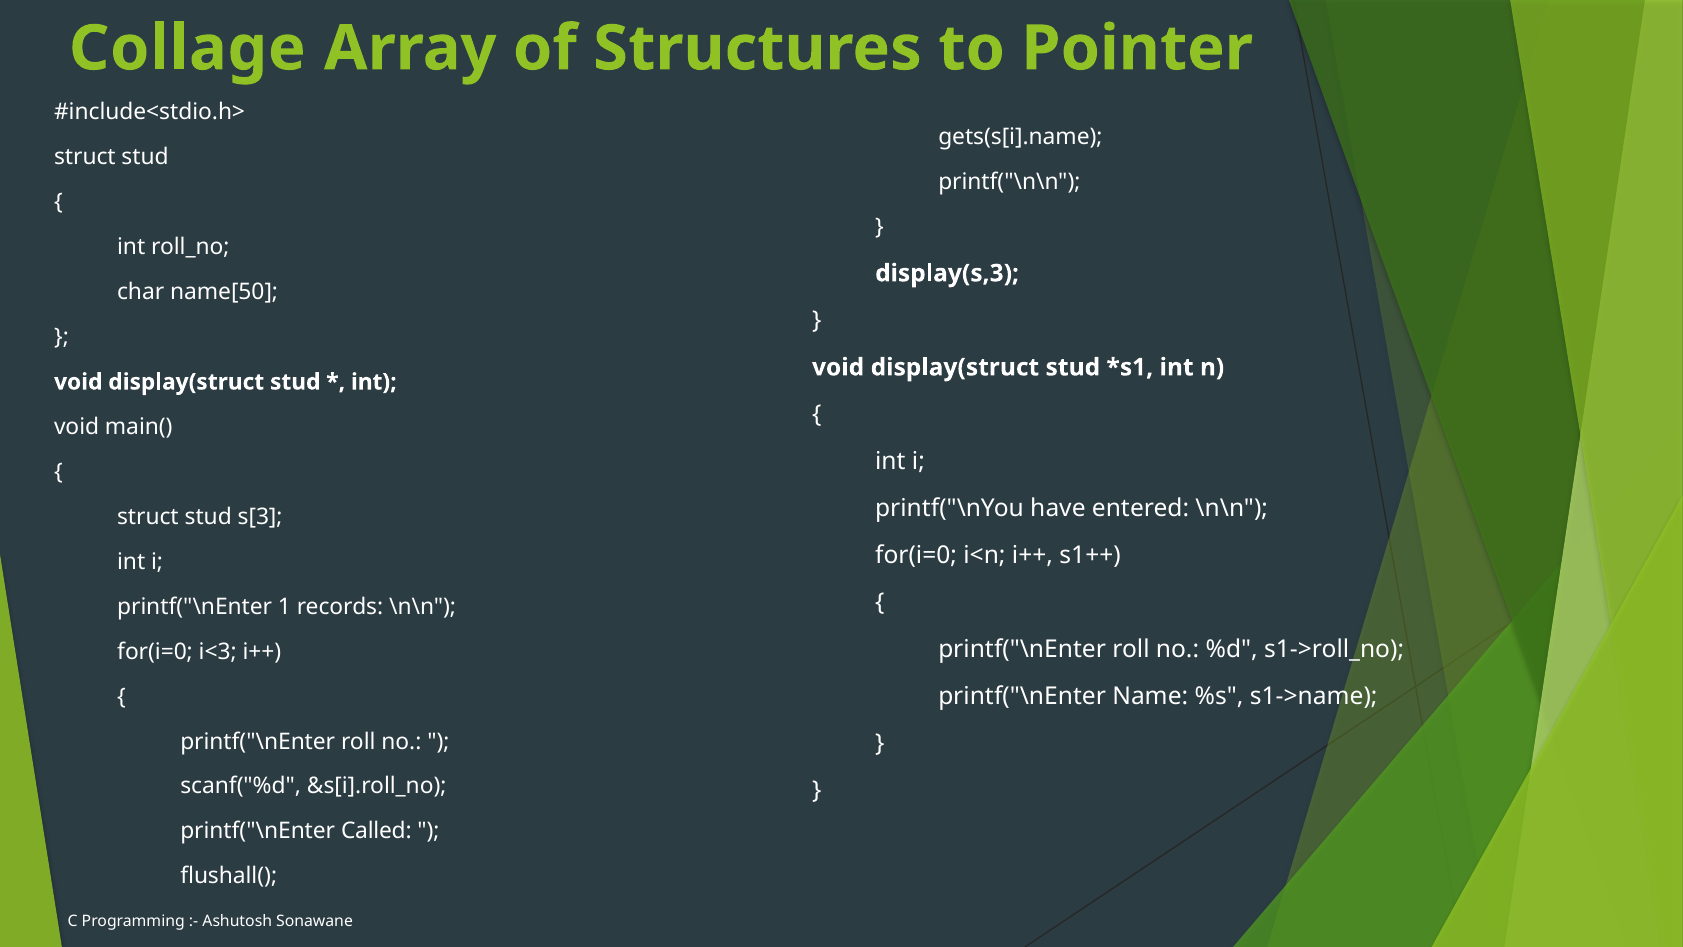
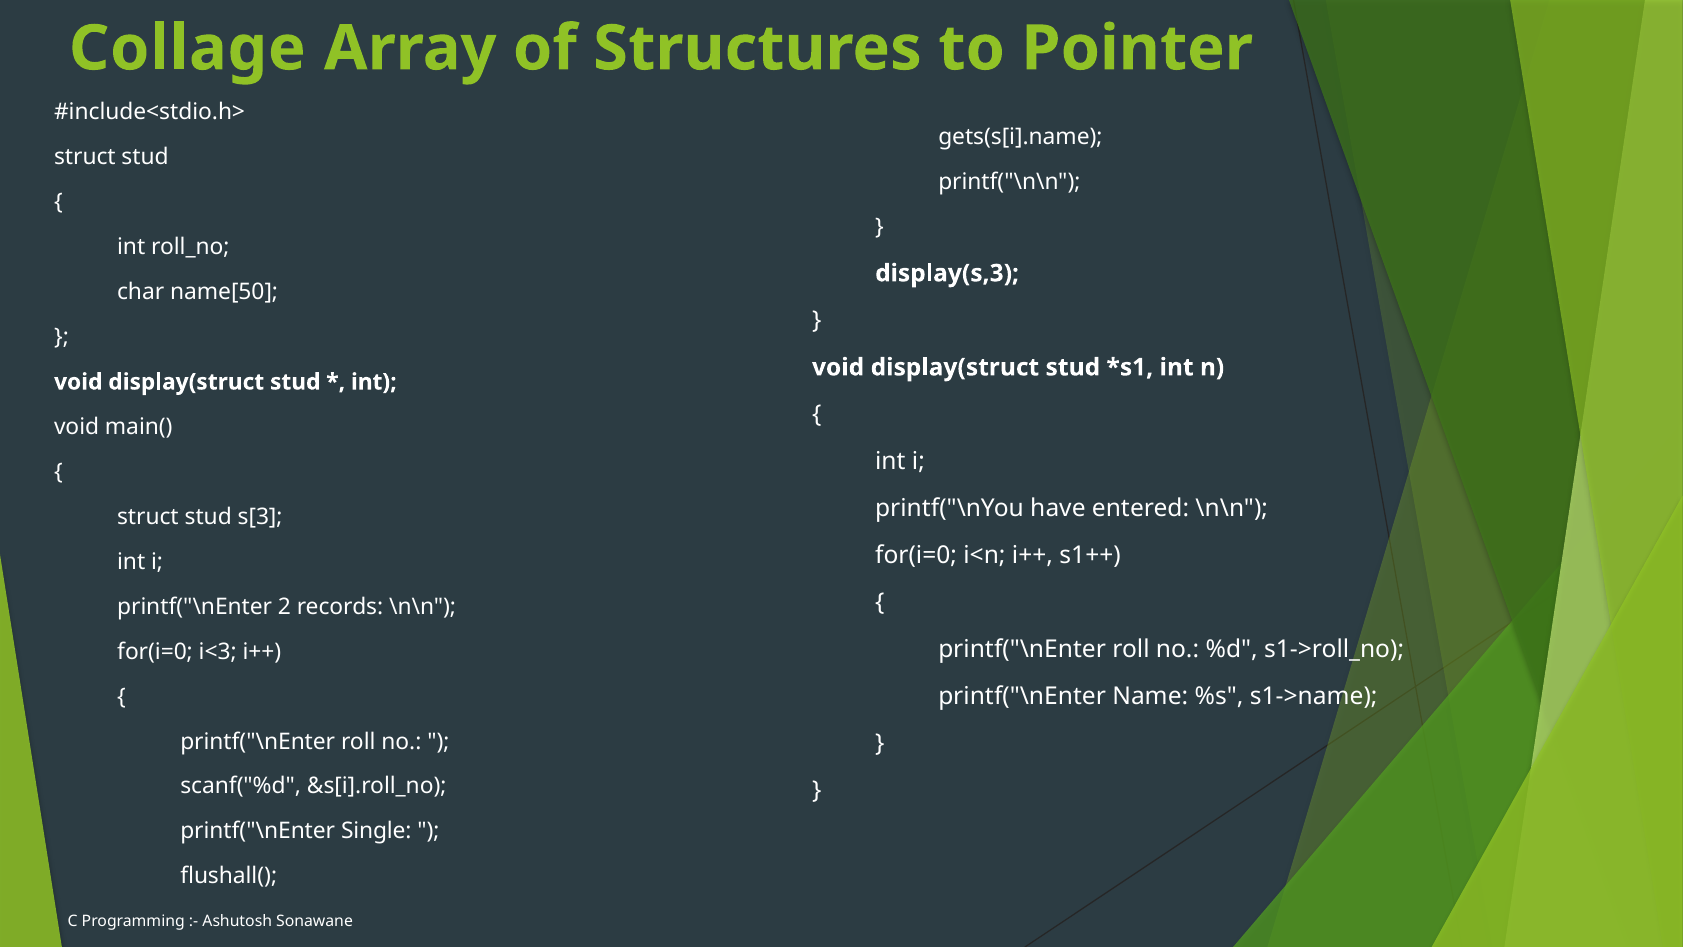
1: 1 -> 2
Called: Called -> Single
